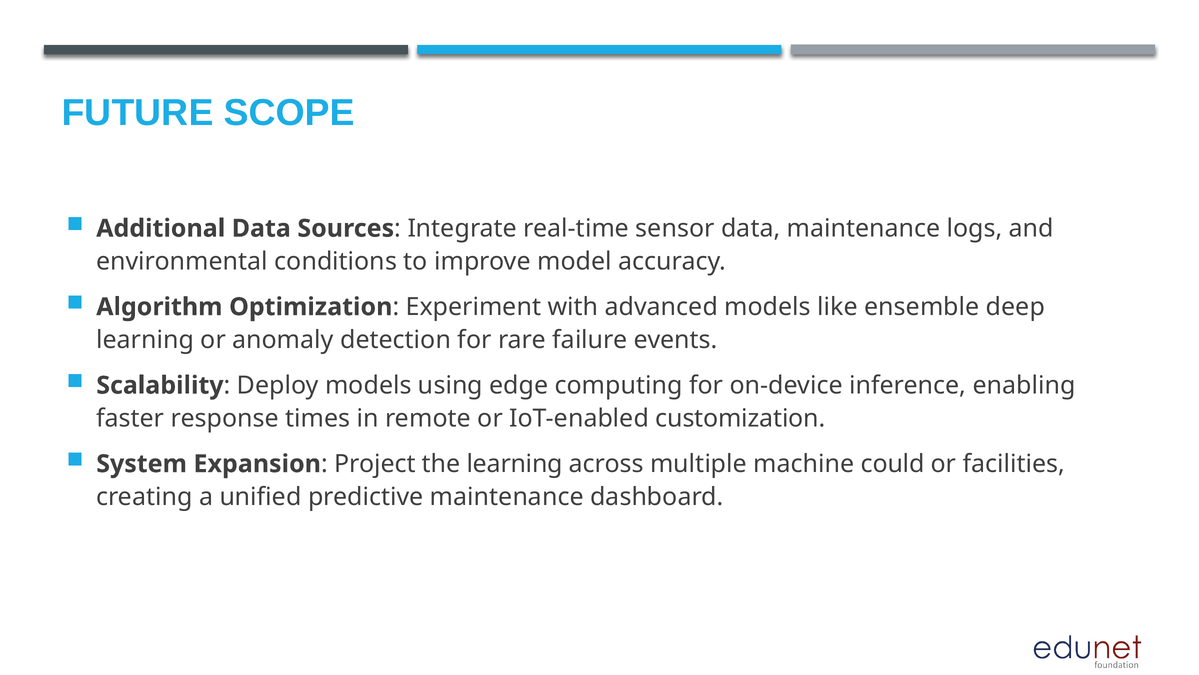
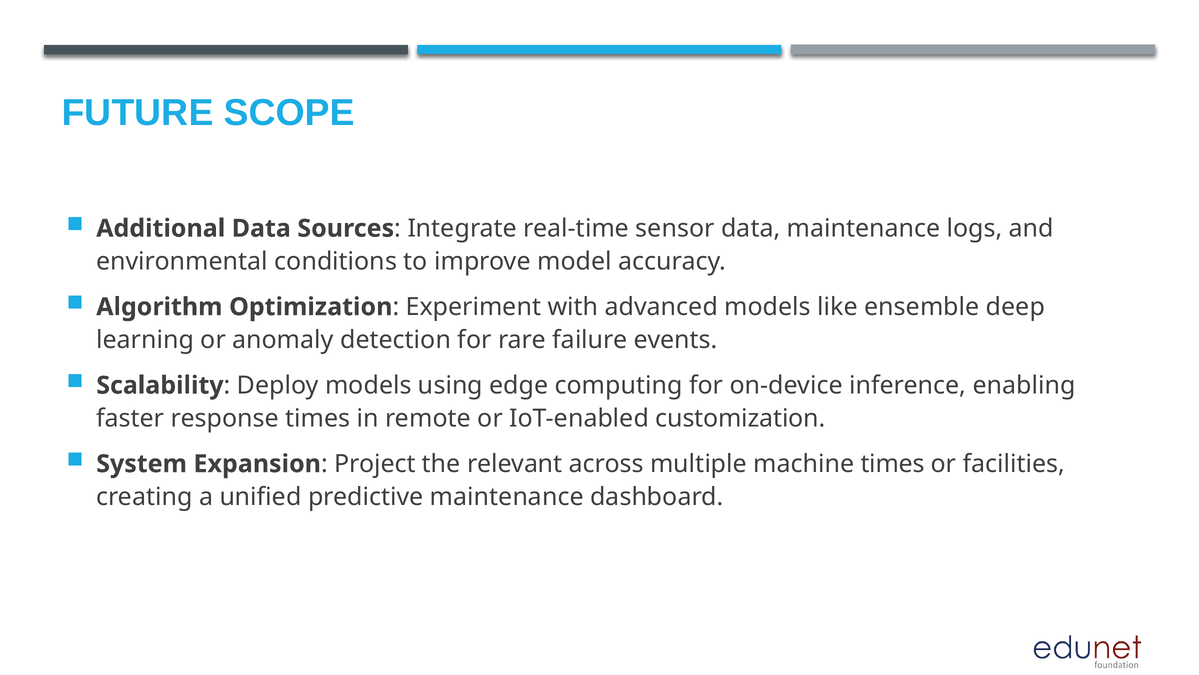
the learning: learning -> relevant
machine could: could -> times
